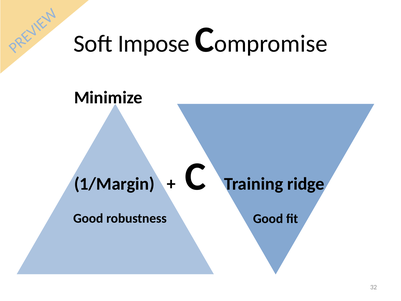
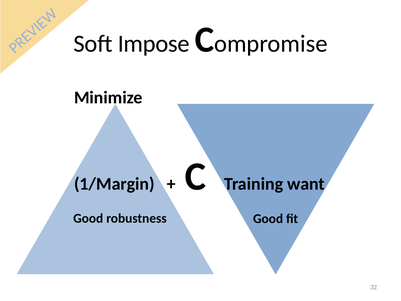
ridge: ridge -> want
